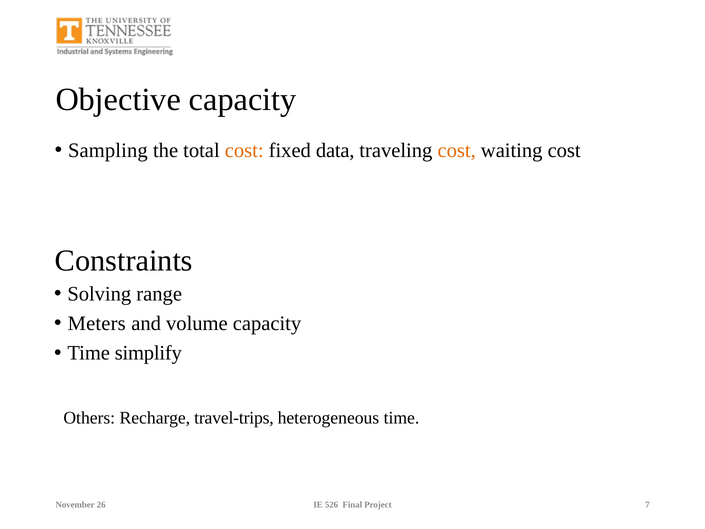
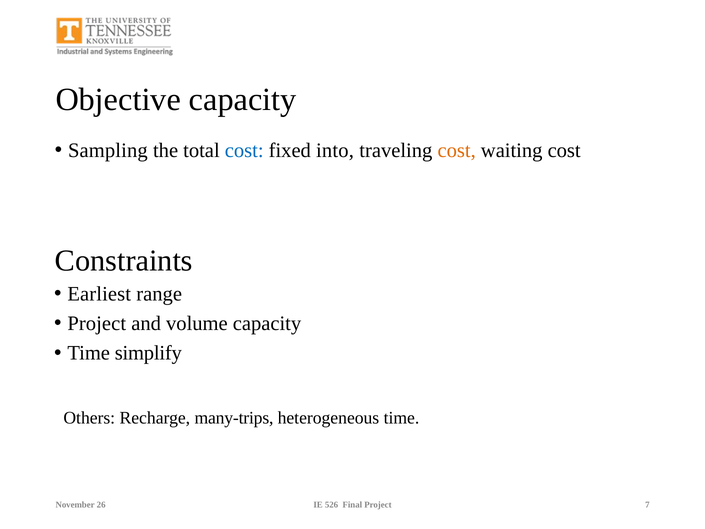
cost at (244, 150) colour: orange -> blue
data: data -> into
Solving: Solving -> Earliest
Meters at (97, 323): Meters -> Project
travel-trips: travel-trips -> many-trips
